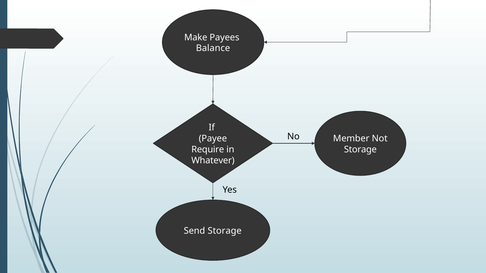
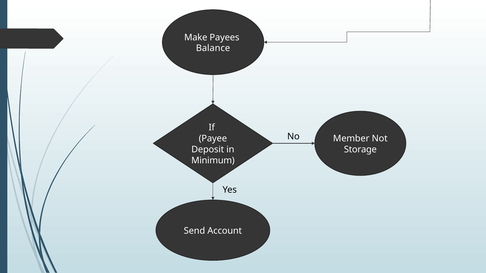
Require: Require -> Deposit
Whatever: Whatever -> Minimum
Send Storage: Storage -> Account
